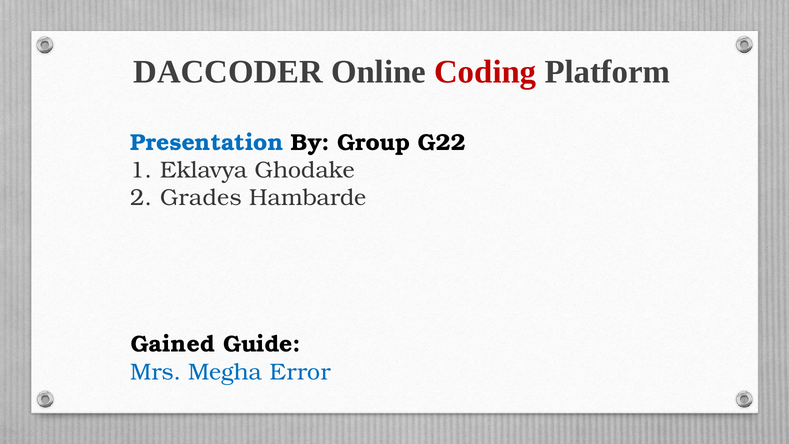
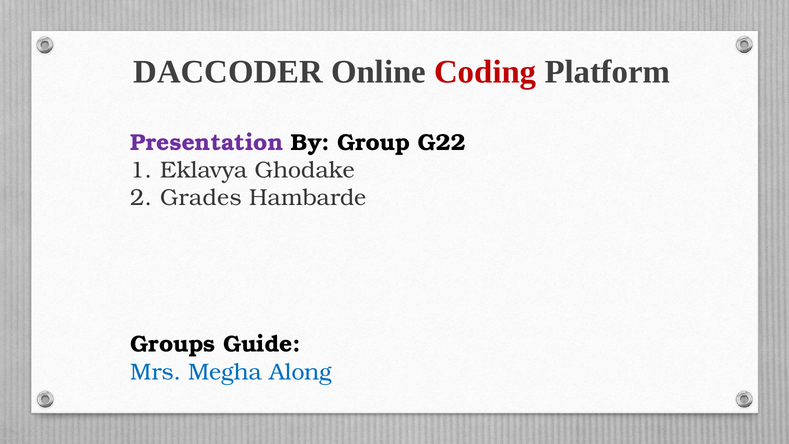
Presentation colour: blue -> purple
Gained: Gained -> Groups
Error: Error -> Along
